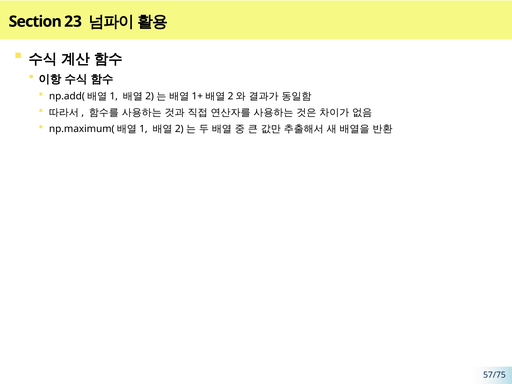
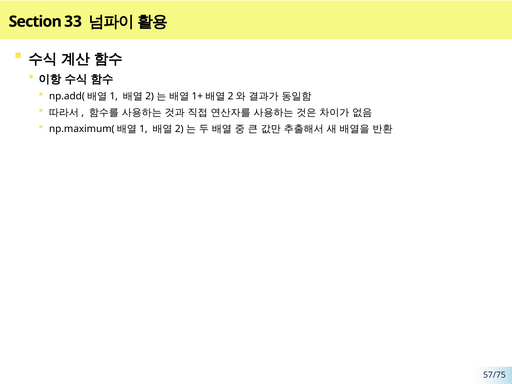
23: 23 -> 33
